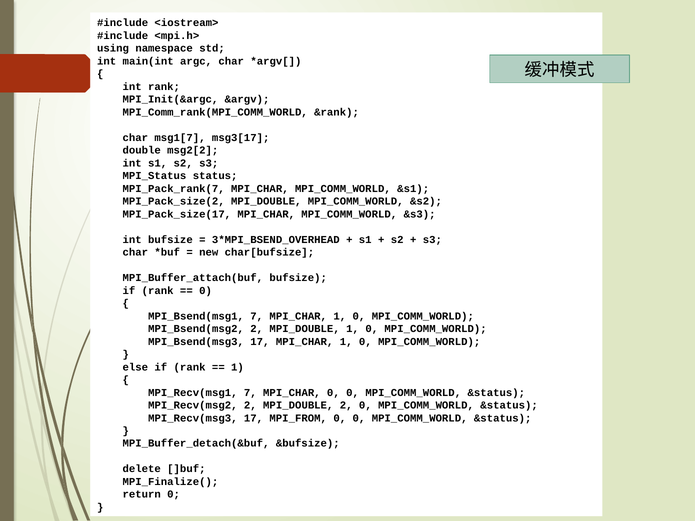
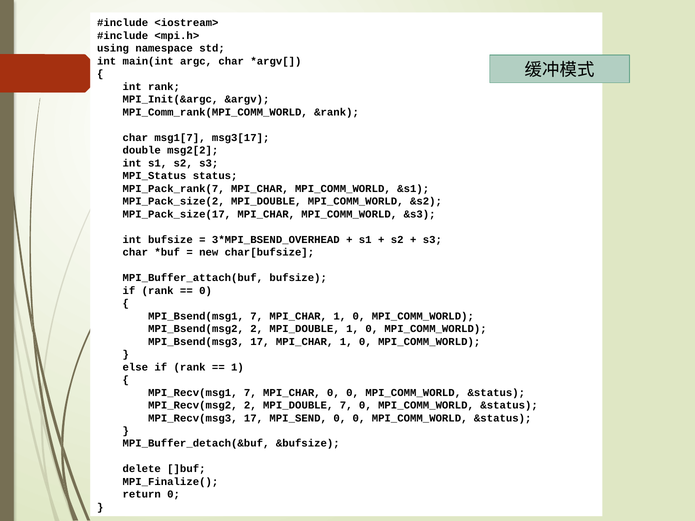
MPI_DOUBLE 2: 2 -> 7
MPI_FROM: MPI_FROM -> MPI_SEND
